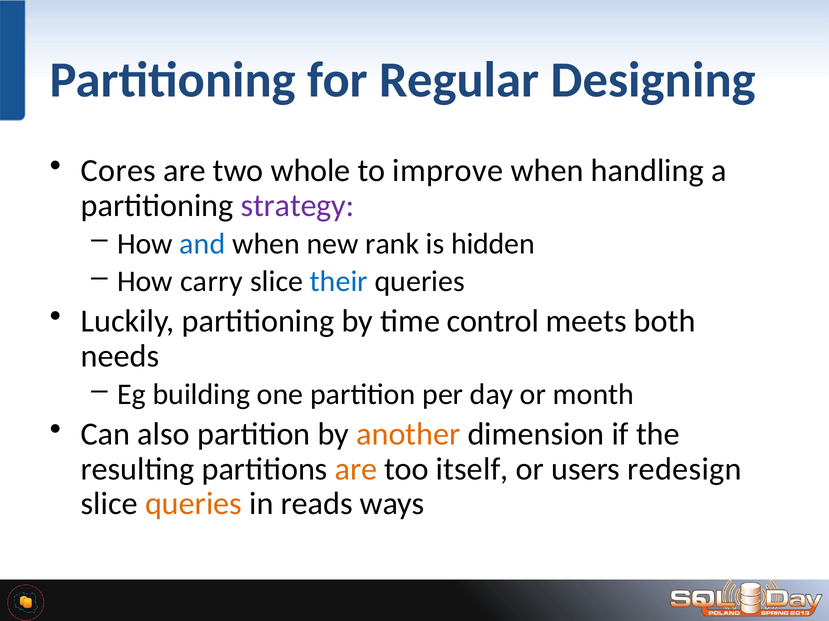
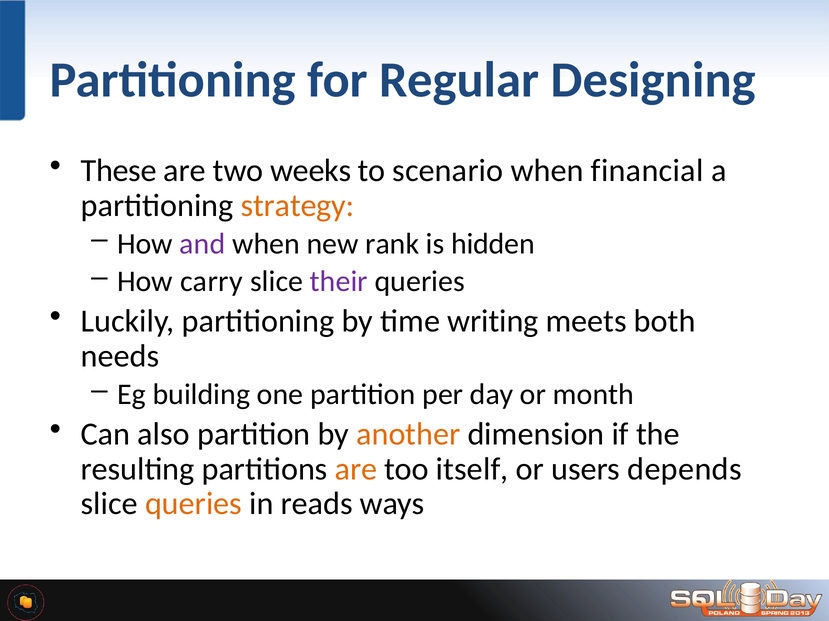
Cores: Cores -> These
whole: whole -> weeks
improve: improve -> scenario
handling: handling -> financial
strategy colour: purple -> orange
and colour: blue -> purple
their colour: blue -> purple
control: control -> writing
redesign: redesign -> depends
